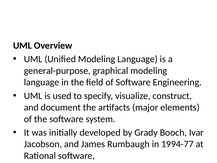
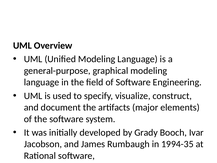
1994-77: 1994-77 -> 1994-35
